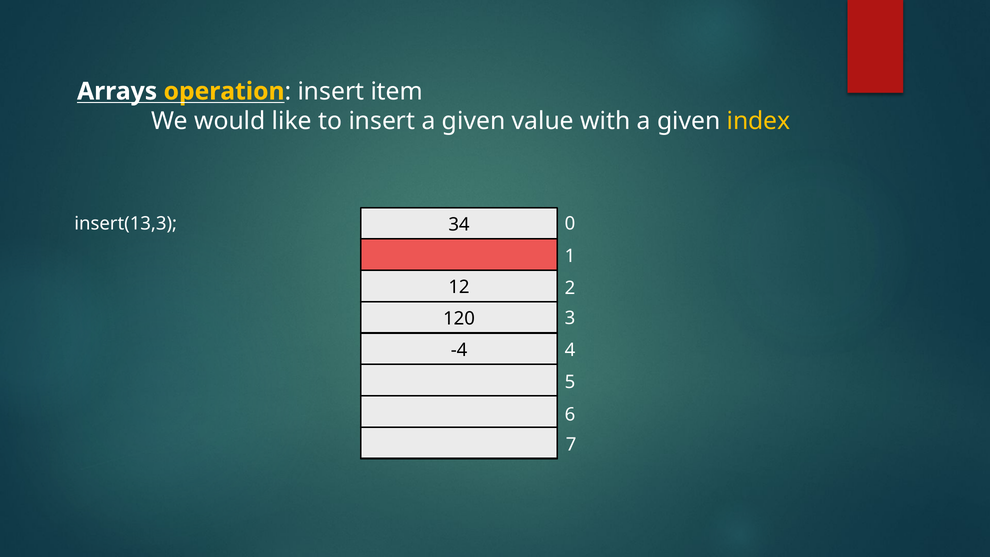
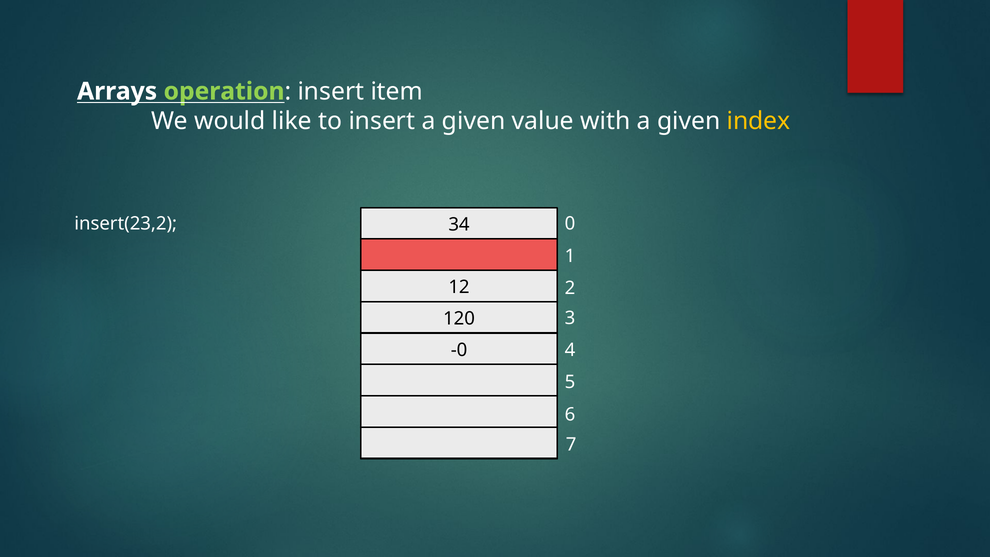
operation colour: yellow -> light green
insert(13,3: insert(13,3 -> insert(23,2
-4: -4 -> -0
